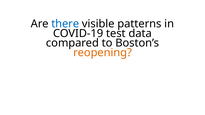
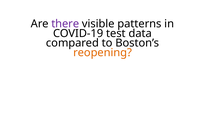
there colour: blue -> purple
